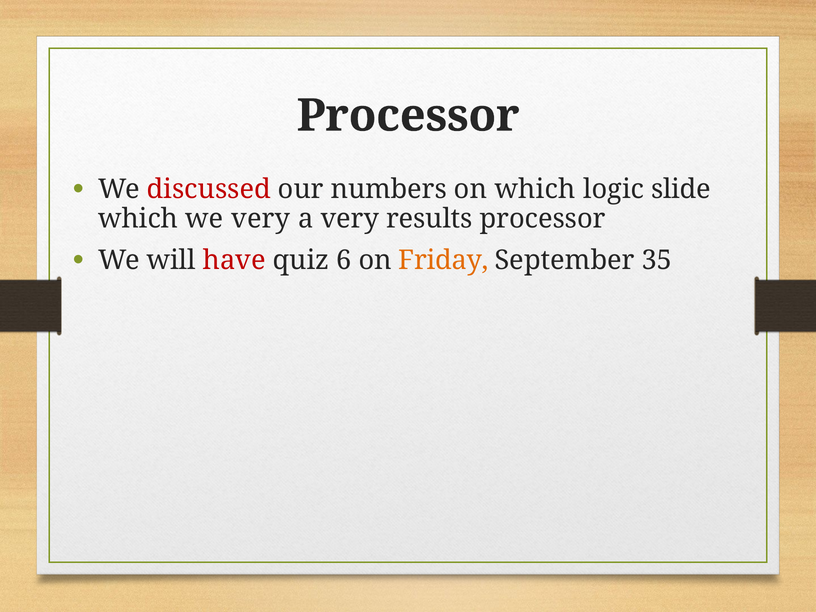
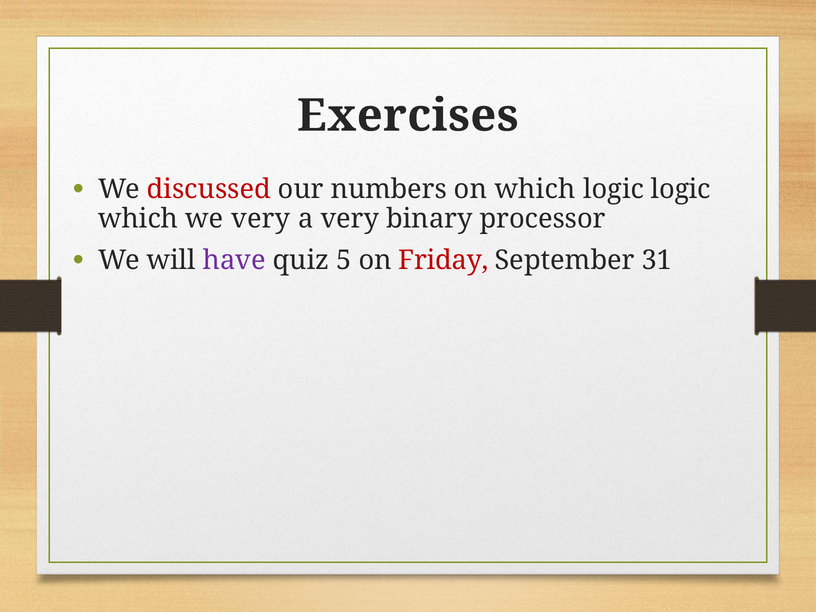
Processor at (408, 116): Processor -> Exercises
logic slide: slide -> logic
results: results -> binary
have colour: red -> purple
6: 6 -> 5
Friday colour: orange -> red
35: 35 -> 31
